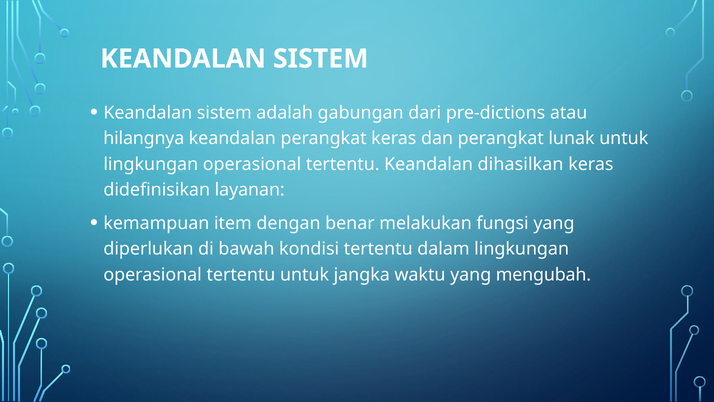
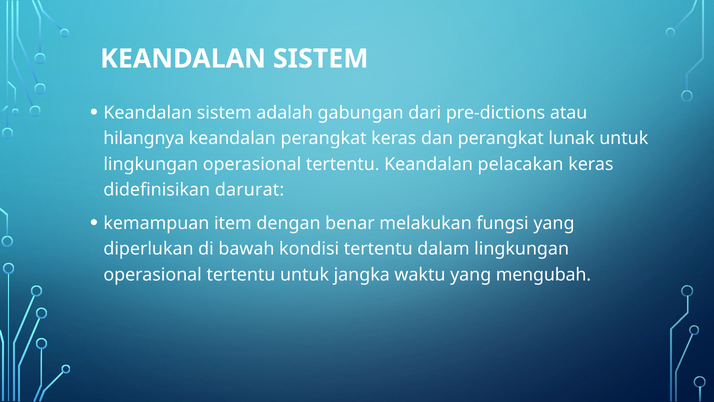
dihasilkan: dihasilkan -> pelacakan
layanan: layanan -> darurat
